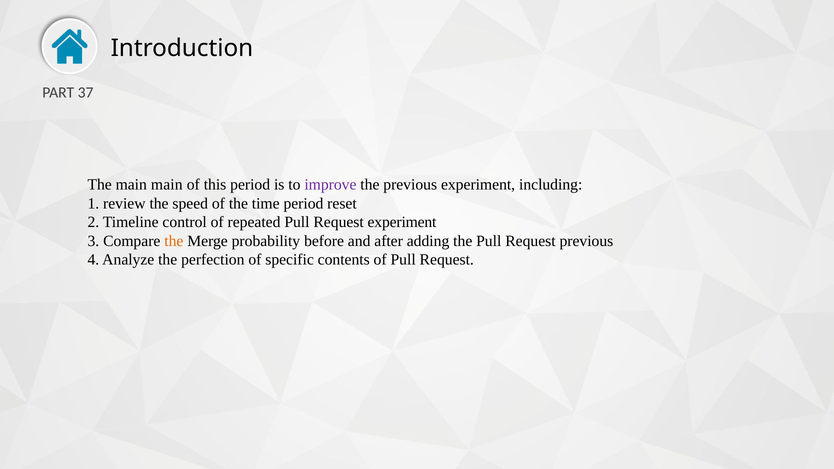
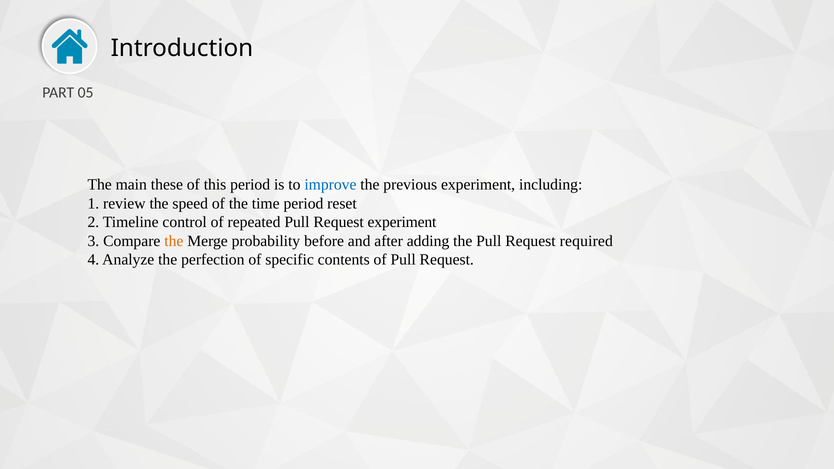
37: 37 -> 05
main main: main -> these
improve colour: purple -> blue
Request previous: previous -> required
